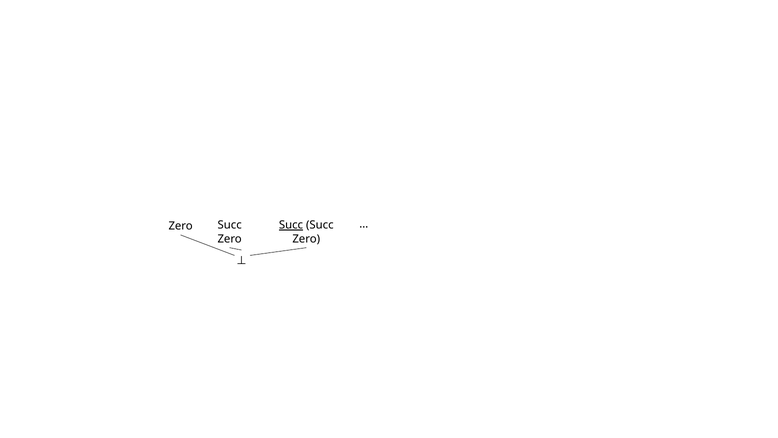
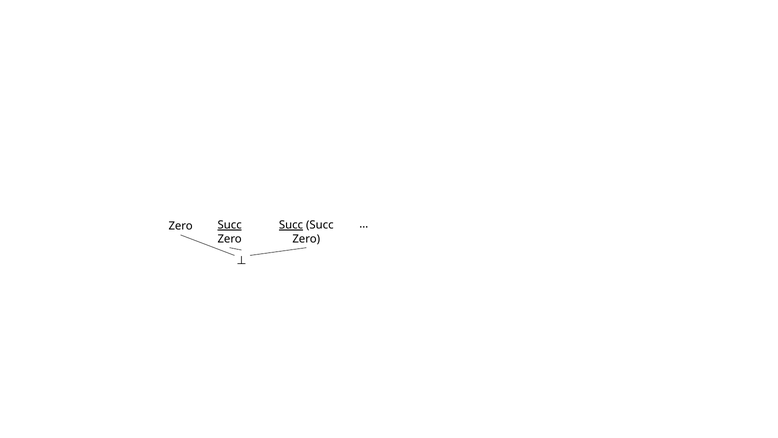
Succ at (230, 225) underline: none -> present
